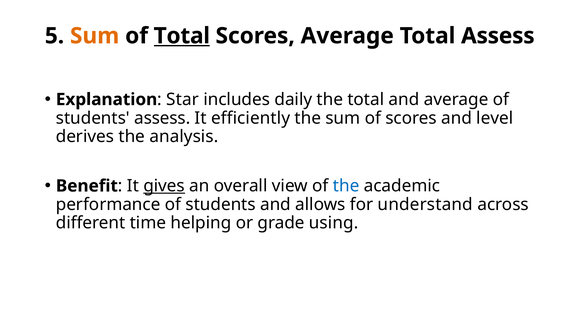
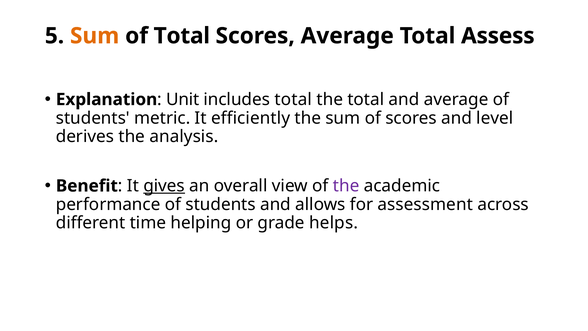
Total at (182, 36) underline: present -> none
Star: Star -> Unit
includes daily: daily -> total
students assess: assess -> metric
the at (346, 186) colour: blue -> purple
understand: understand -> assessment
using: using -> helps
